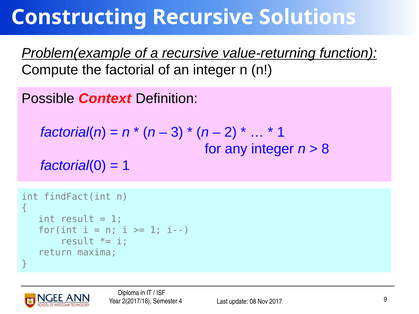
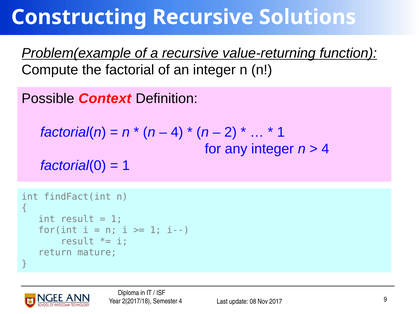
3 at (177, 132): 3 -> 4
8 at (325, 149): 8 -> 4
maxima: maxima -> mature
